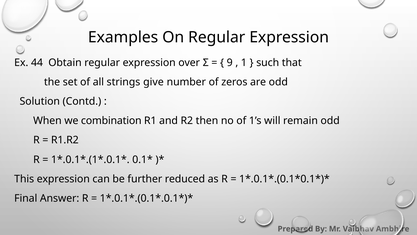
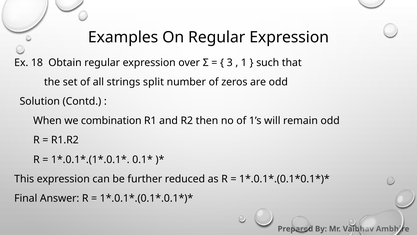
44: 44 -> 18
9: 9 -> 3
give: give -> split
